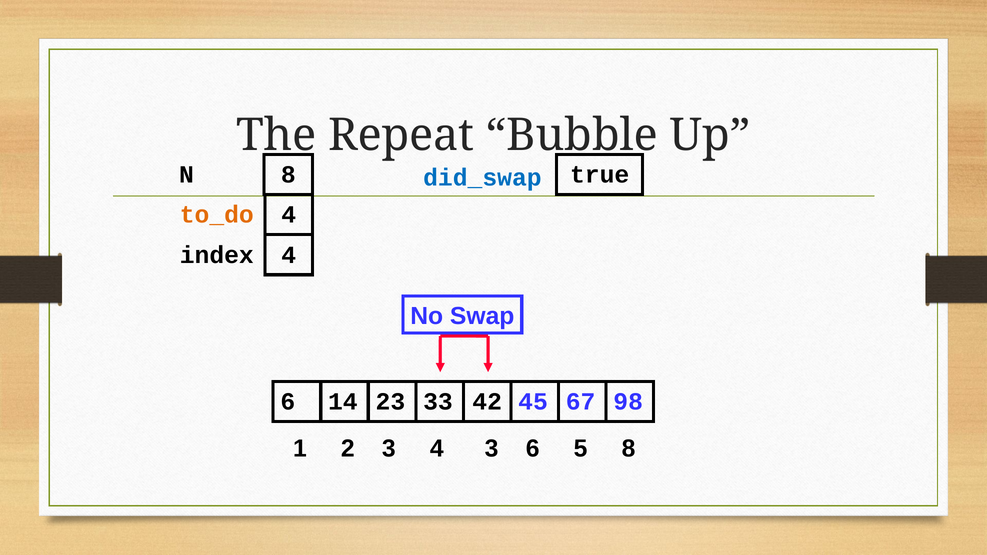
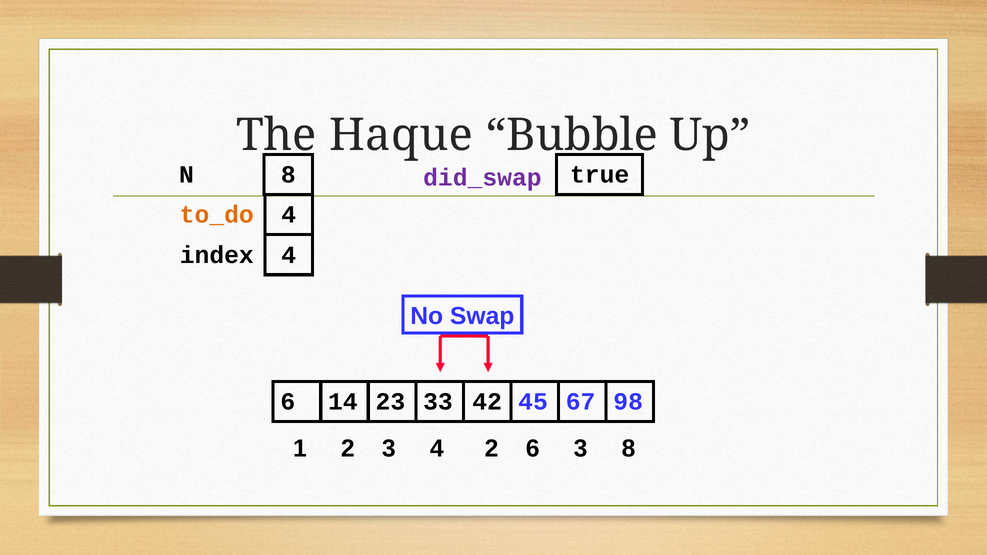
Repeat: Repeat -> Haque
did_swap colour: blue -> purple
4 3: 3 -> 2
6 5: 5 -> 3
